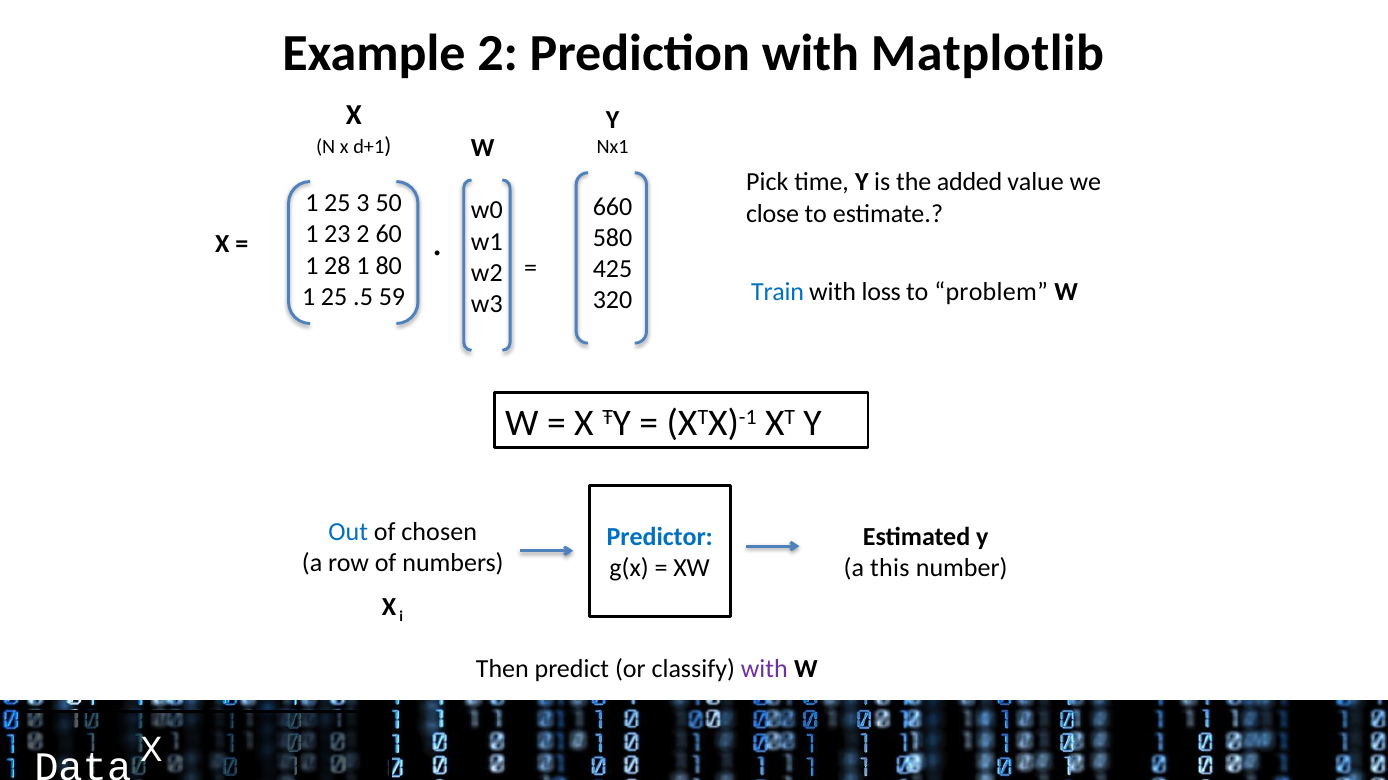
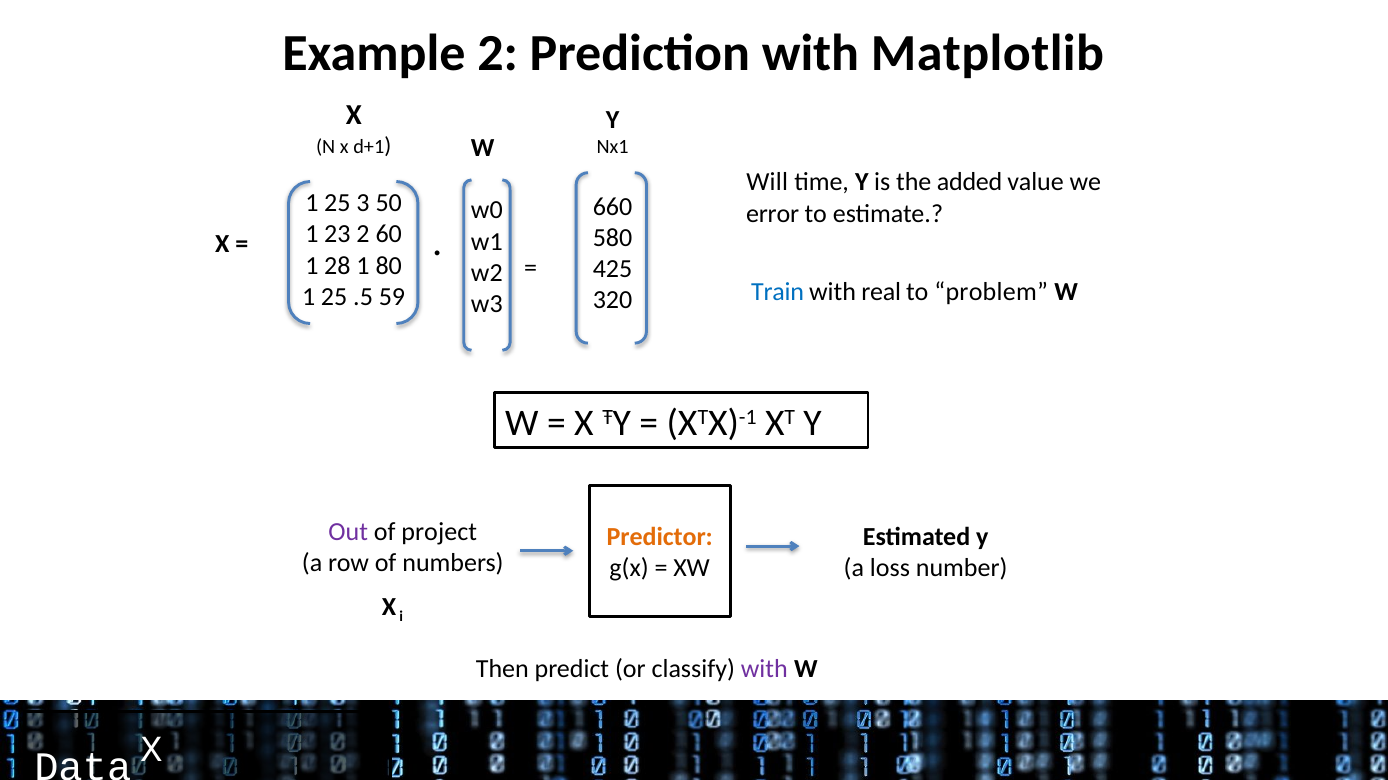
Pick: Pick -> Will
close: close -> error
loss: loss -> real
Out colour: blue -> purple
chosen: chosen -> project
Predictor colour: blue -> orange
this: this -> loss
